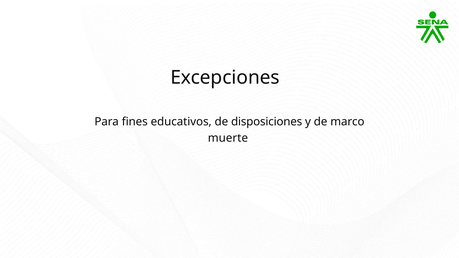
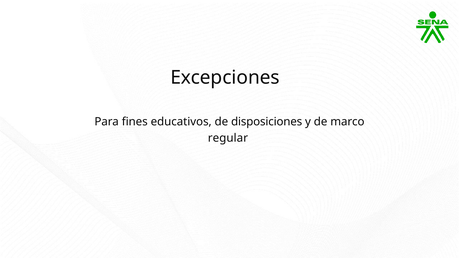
muerte: muerte -> regular
